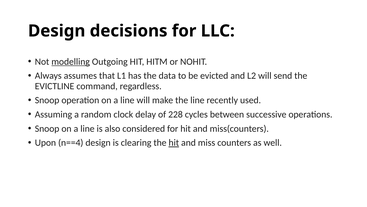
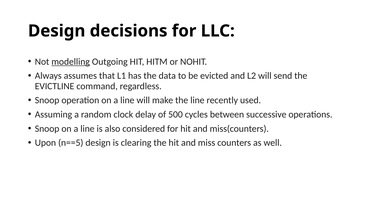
228: 228 -> 500
n==4: n==4 -> n==5
hit at (174, 142) underline: present -> none
